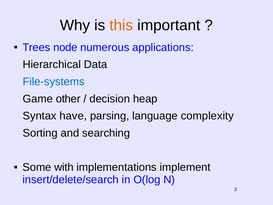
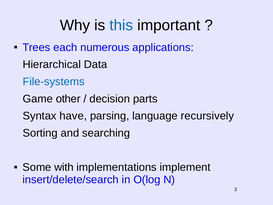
this colour: orange -> blue
node: node -> each
heap: heap -> parts
complexity: complexity -> recursively
